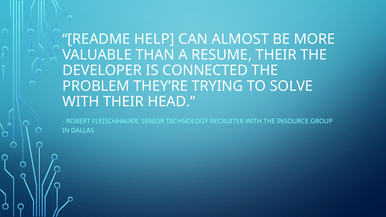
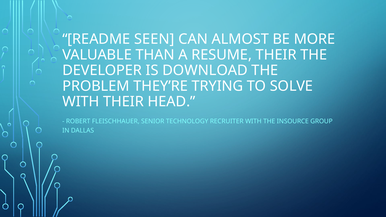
HELP: HELP -> SEEN
CONNECTED: CONNECTED -> DOWNLOAD
